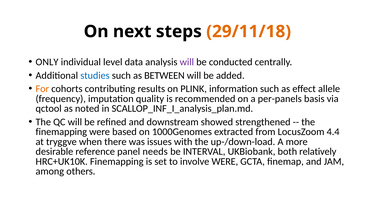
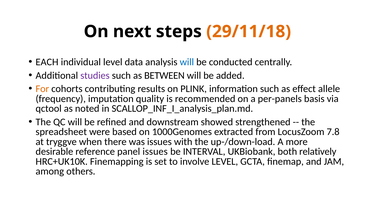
ONLY: ONLY -> EACH
will at (187, 62) colour: purple -> blue
studies colour: blue -> purple
finemapping at (61, 132): finemapping -> spreadsheet
4.4: 4.4 -> 7.8
panel needs: needs -> issues
involve WERE: WERE -> LEVEL
